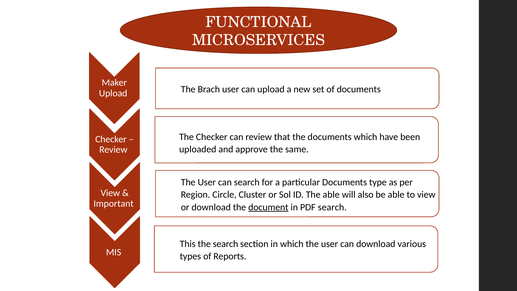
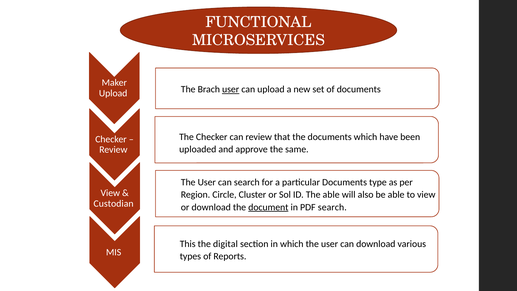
user at (231, 89) underline: none -> present
Important: Important -> Custodian
the search: search -> digital
